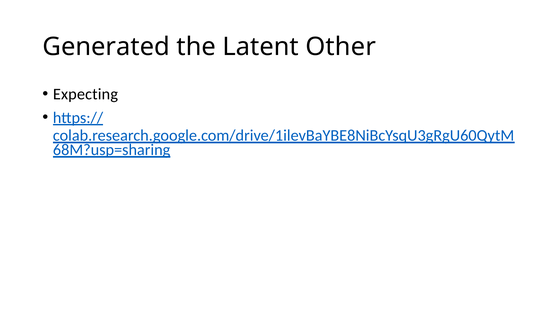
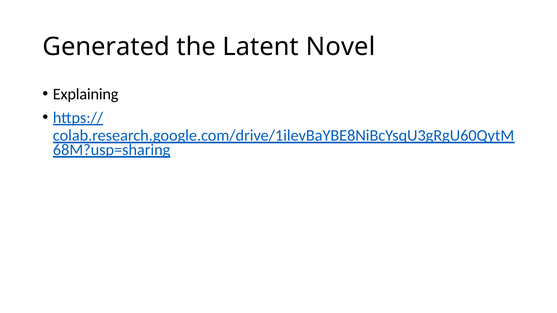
Other: Other -> Novel
Expecting: Expecting -> Explaining
